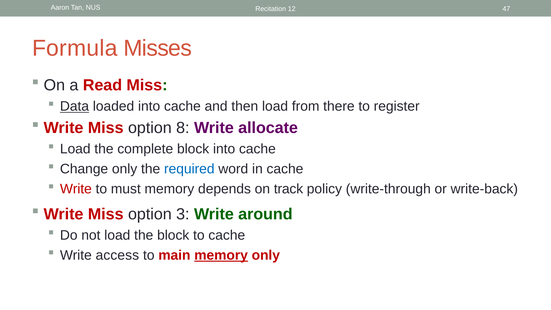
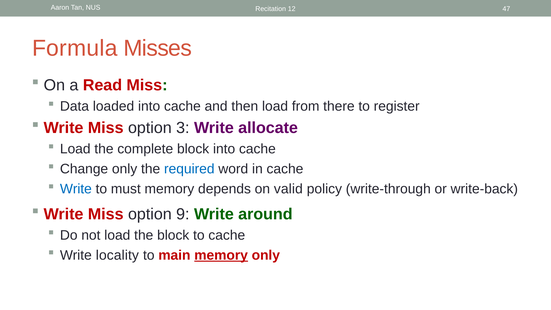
Data underline: present -> none
8: 8 -> 3
Write at (76, 189) colour: red -> blue
track: track -> valid
3: 3 -> 9
access: access -> locality
